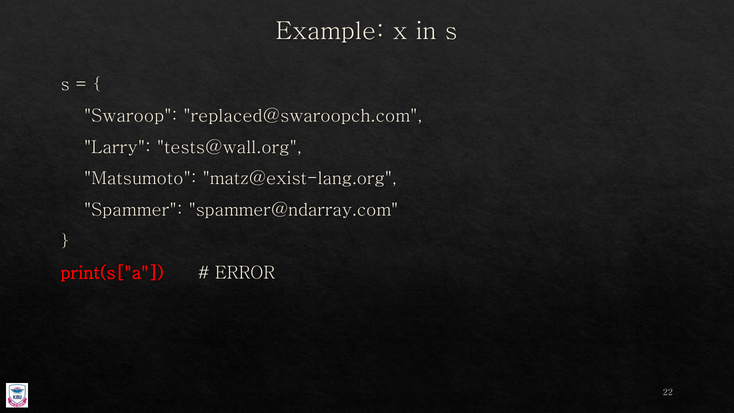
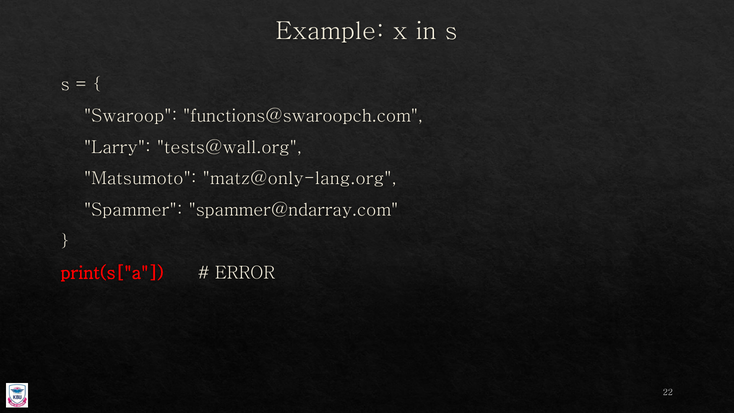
replaced@swaroopch.com: replaced@swaroopch.com -> functions@swaroopch.com
matz@exist-lang.org: matz@exist-lang.org -> matz@only-lang.org
